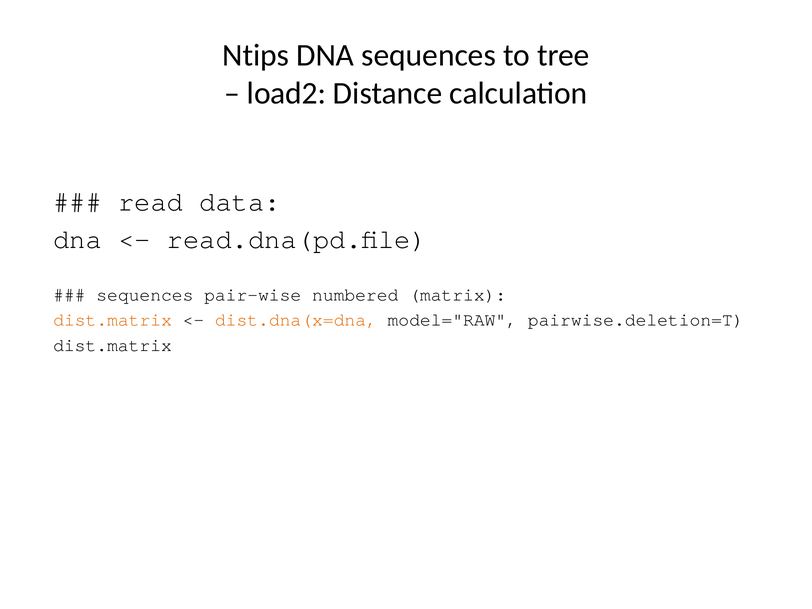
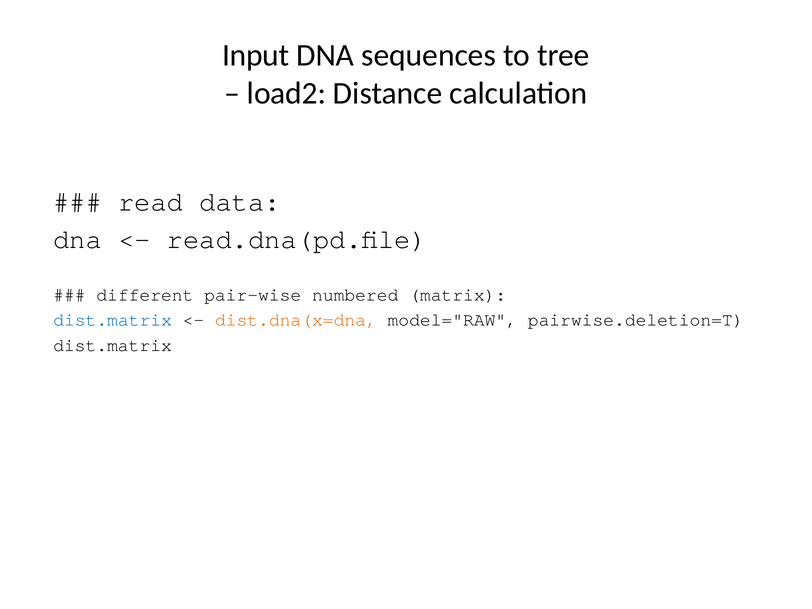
Ntips: Ntips -> Input
sequences at (145, 295): sequences -> different
dist.matrix at (113, 320) colour: orange -> blue
